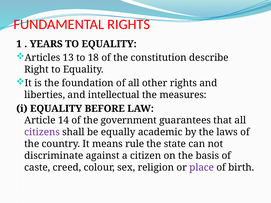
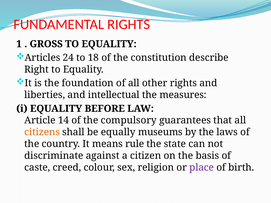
YEARS: YEARS -> GROSS
13: 13 -> 24
government: government -> compulsory
citizens colour: purple -> orange
academic: academic -> museums
